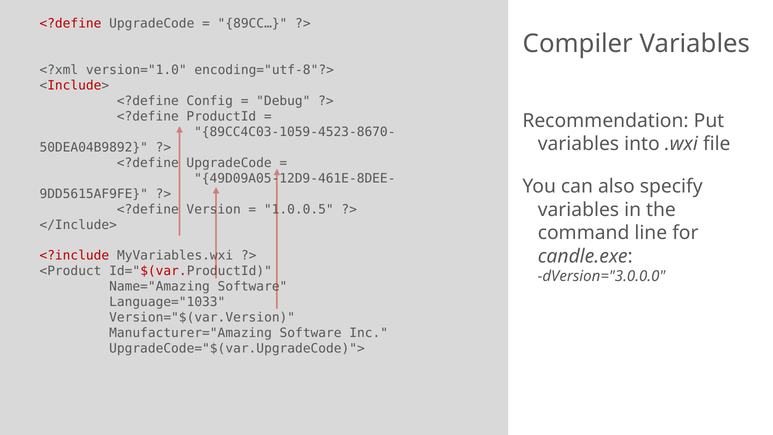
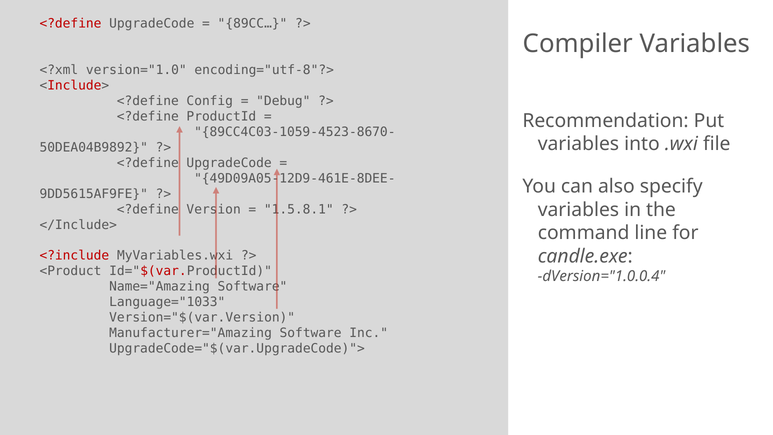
1.0.0.5: 1.0.0.5 -> 1.5.8.1
dVersion="3.0.0.0: dVersion="3.0.0.0 -> dVersion="1.0.0.4
